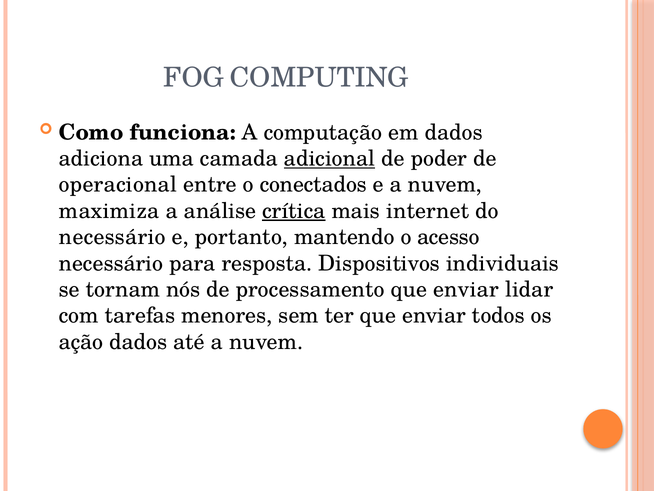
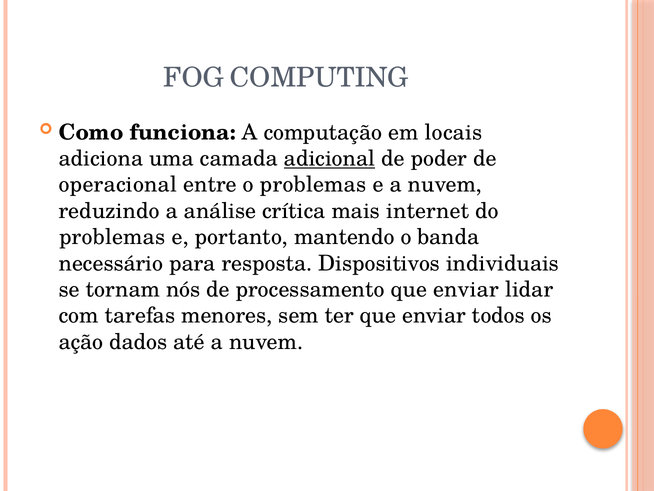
em dados: dados -> locais
o conectados: conectados -> problemas
maximiza: maximiza -> reduzindo
crítica underline: present -> none
necessário at (112, 237): necessário -> problemas
acesso: acesso -> banda
